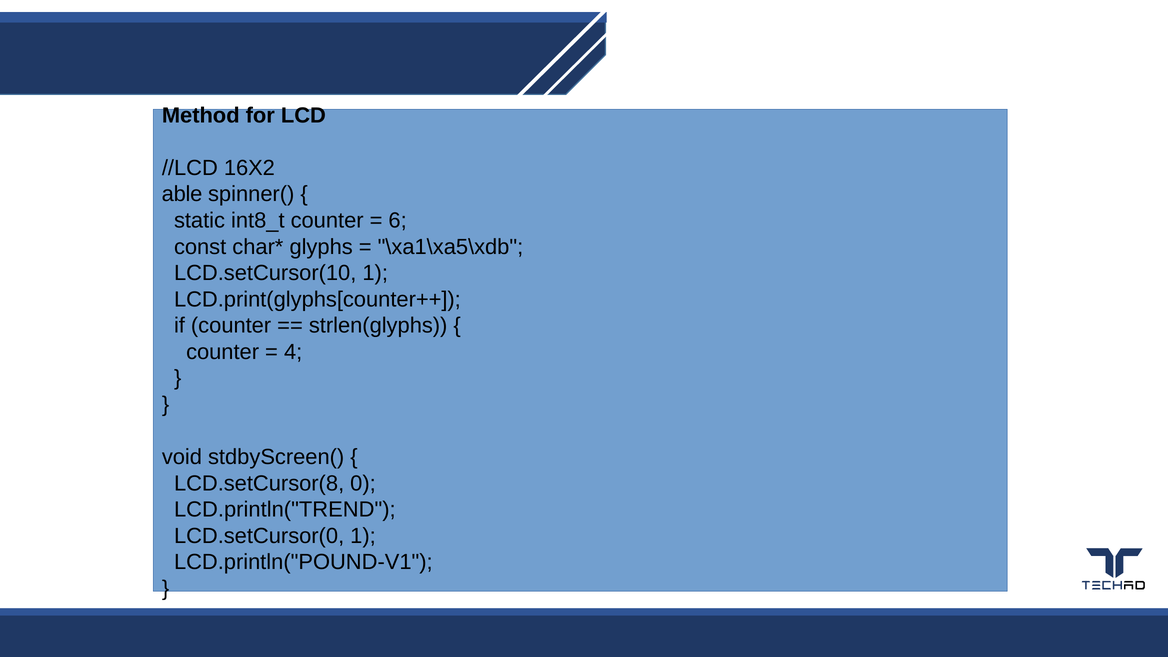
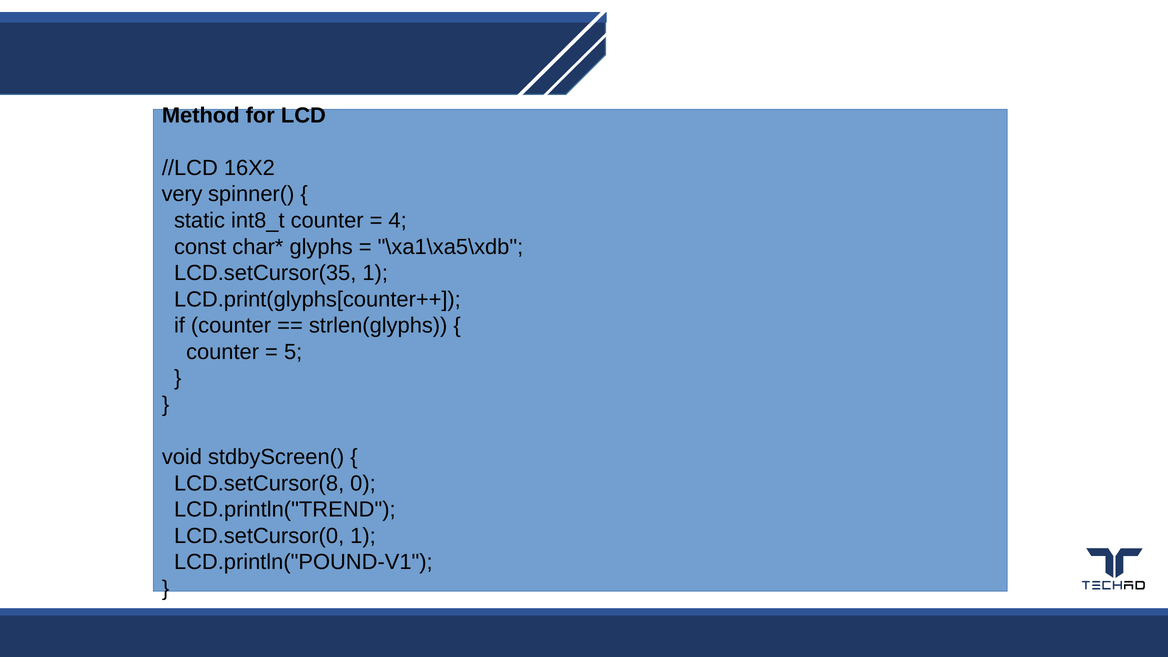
able: able -> very
6: 6 -> 4
LCD.setCursor(10: LCD.setCursor(10 -> LCD.setCursor(35
4: 4 -> 5
